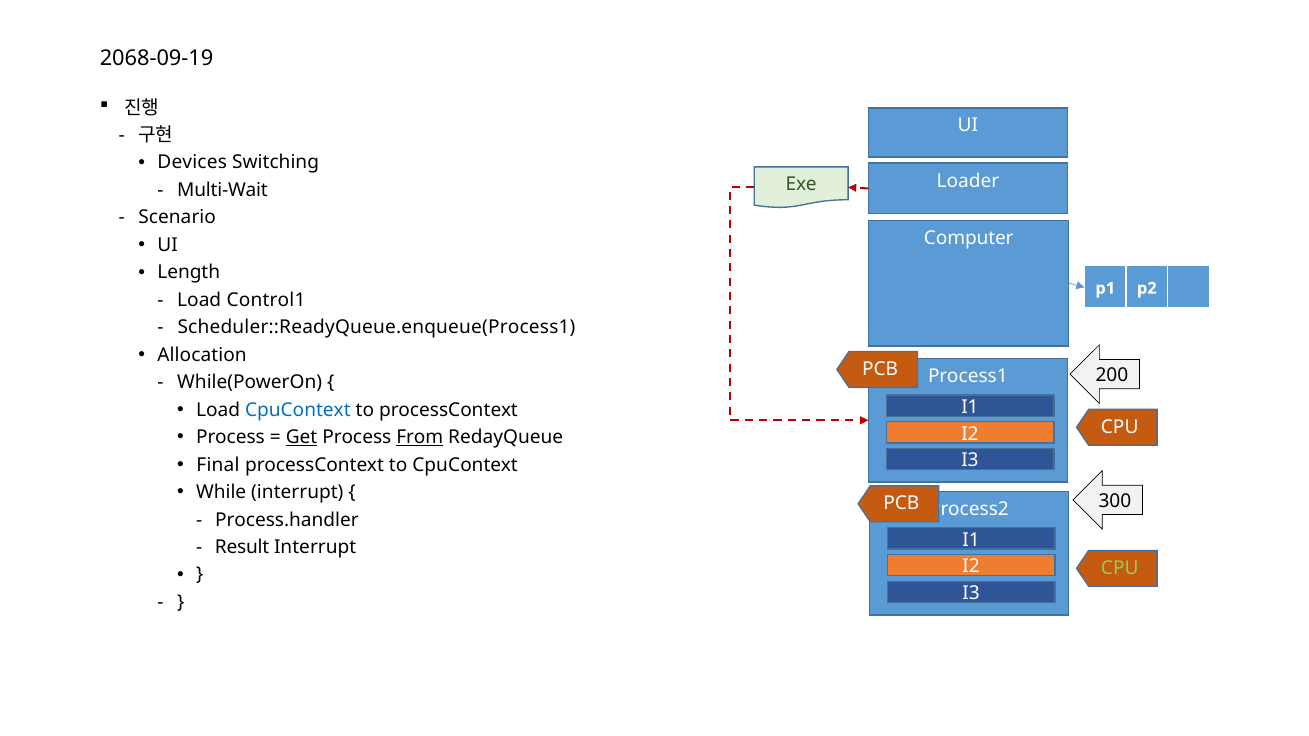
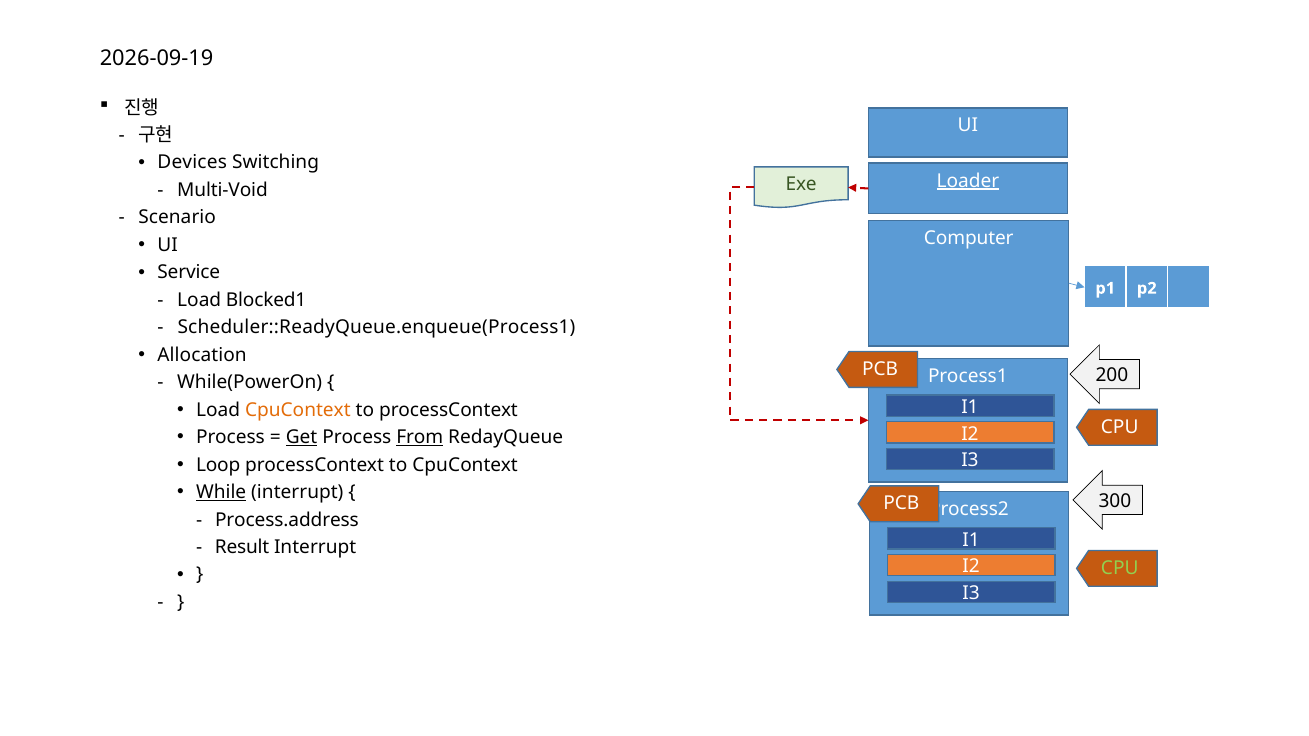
2068-09-19: 2068-09-19 -> 2026-09-19
Loader underline: none -> present
Multi-Wait: Multi-Wait -> Multi-Void
Length: Length -> Service
Control1: Control1 -> Blocked1
CpuContext at (298, 410) colour: blue -> orange
Final: Final -> Loop
While underline: none -> present
Process.handler: Process.handler -> Process.address
